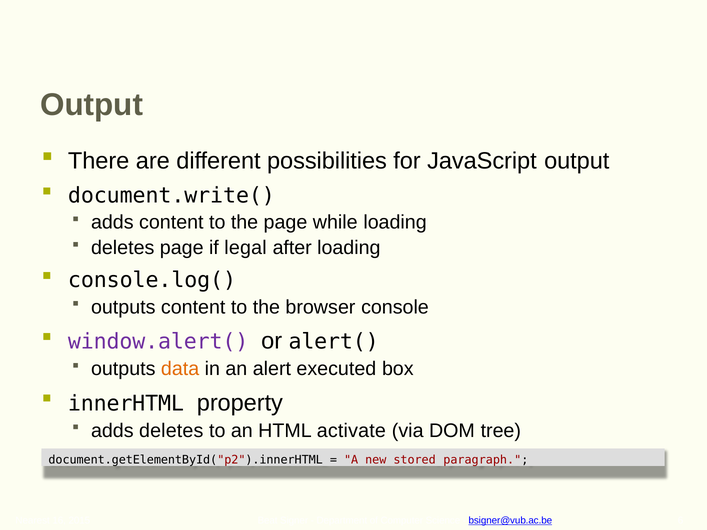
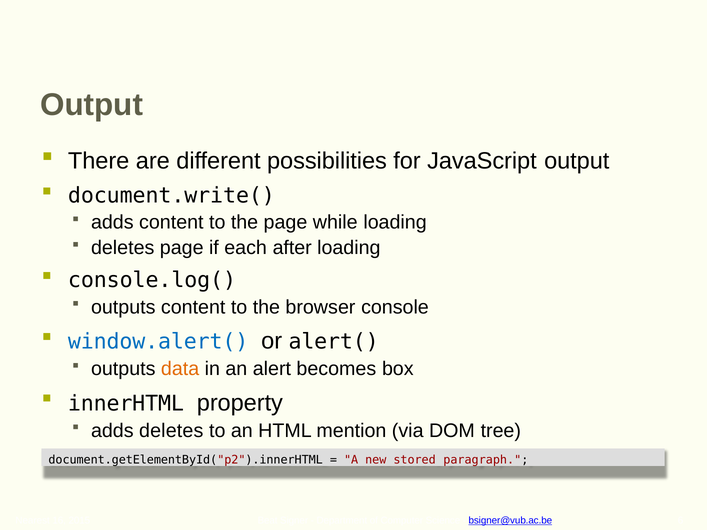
legal: legal -> each
window.alert( colour: purple -> blue
executed: executed -> becomes
activate: activate -> mention
